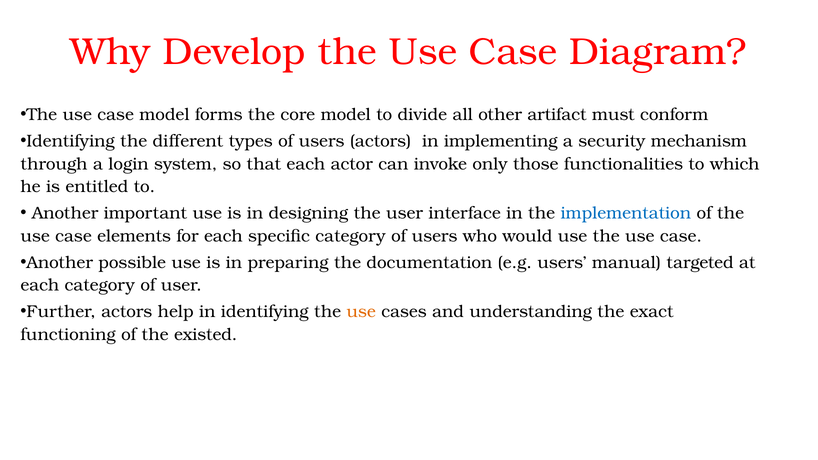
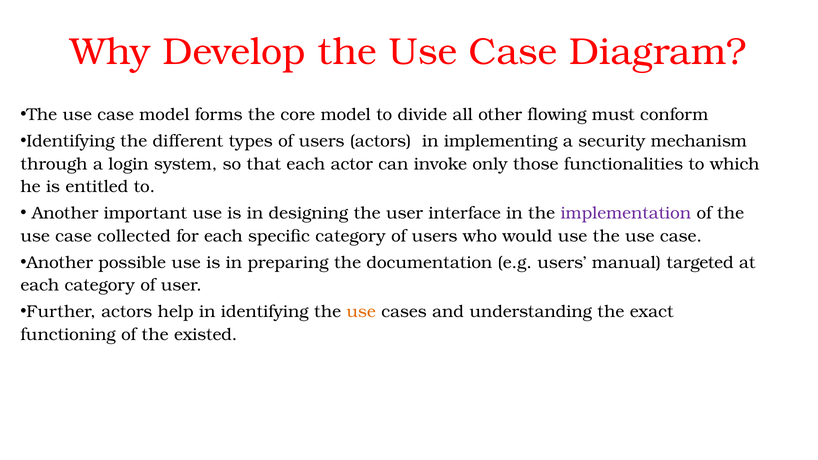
artifact: artifact -> flowing
implementation colour: blue -> purple
elements: elements -> collected
